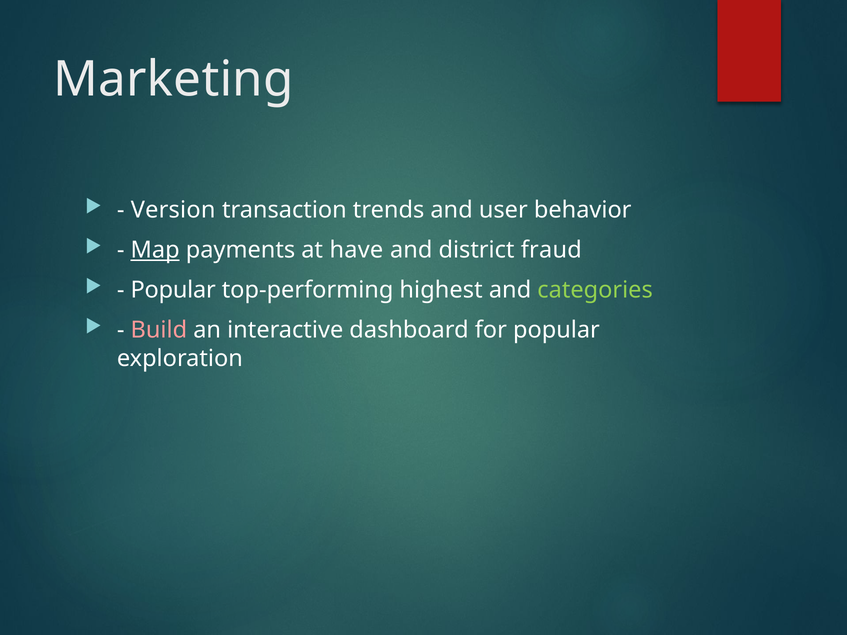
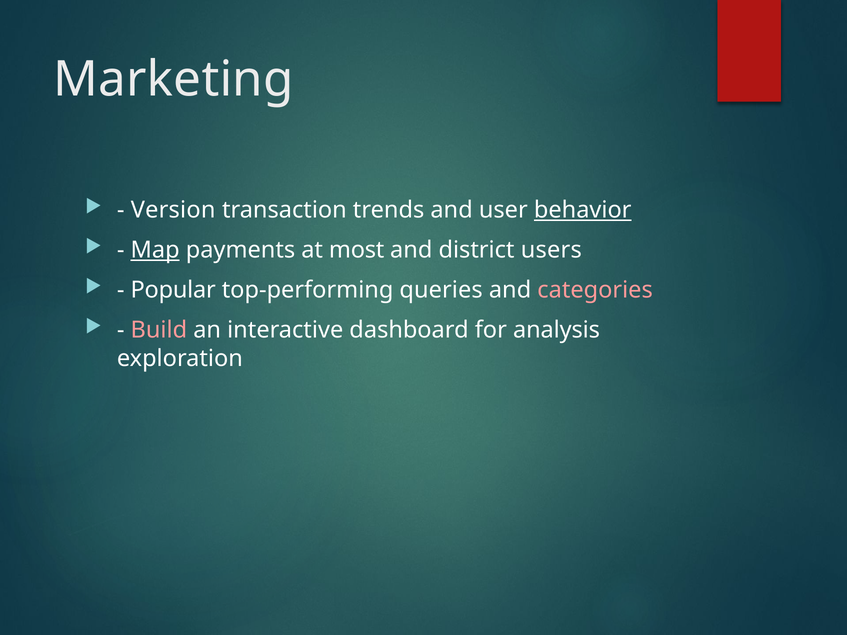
behavior underline: none -> present
have: have -> most
fraud: fraud -> users
highest: highest -> queries
categories colour: light green -> pink
for popular: popular -> analysis
